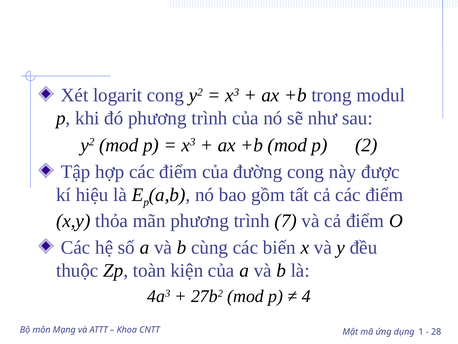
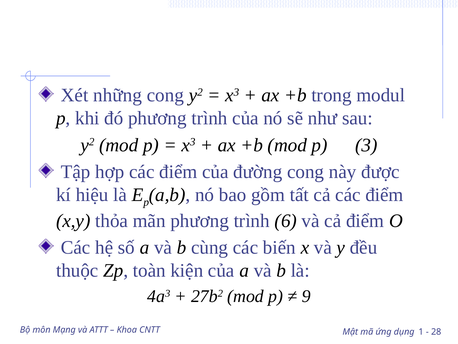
logarit: logarit -> những
2: 2 -> 3
7: 7 -> 6
4: 4 -> 9
